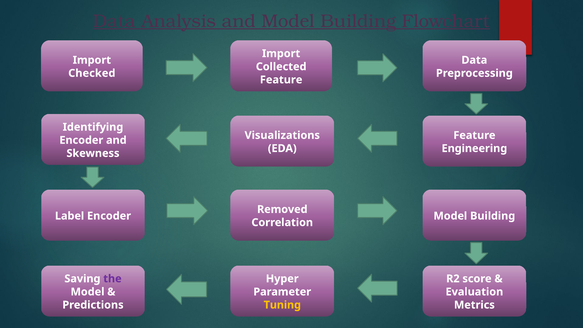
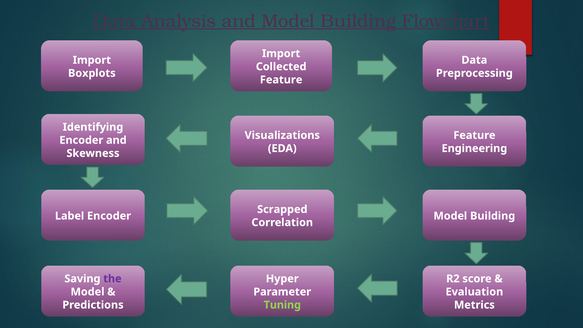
Checked: Checked -> Boxplots
Removed: Removed -> Scrapped
Tuning colour: yellow -> light green
